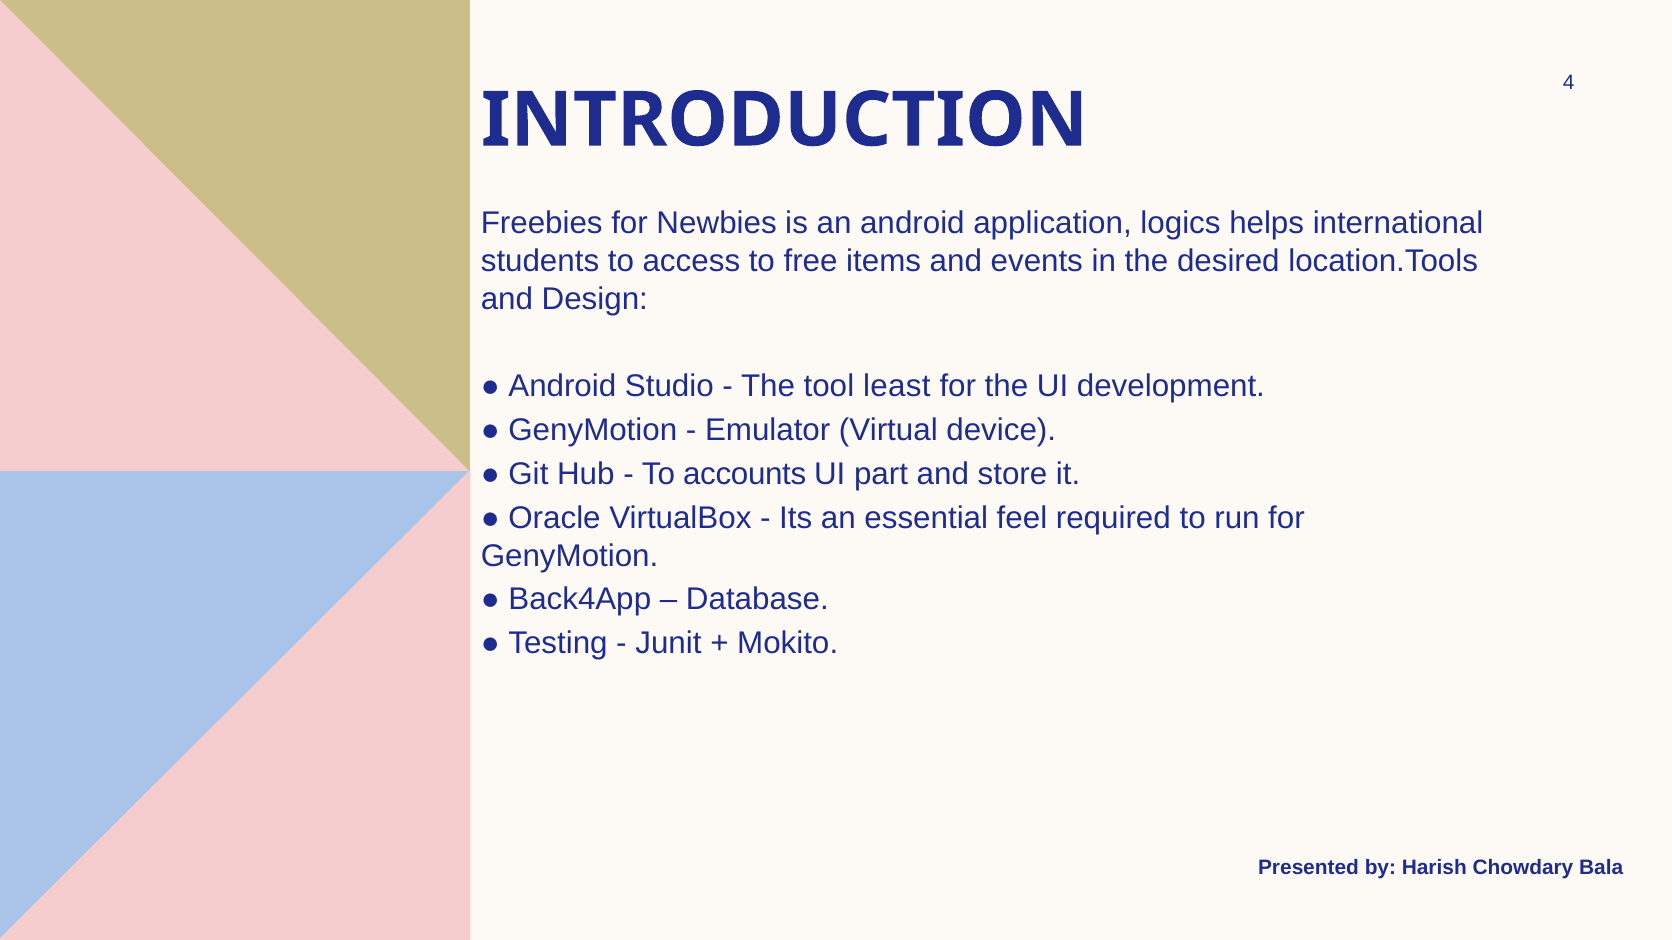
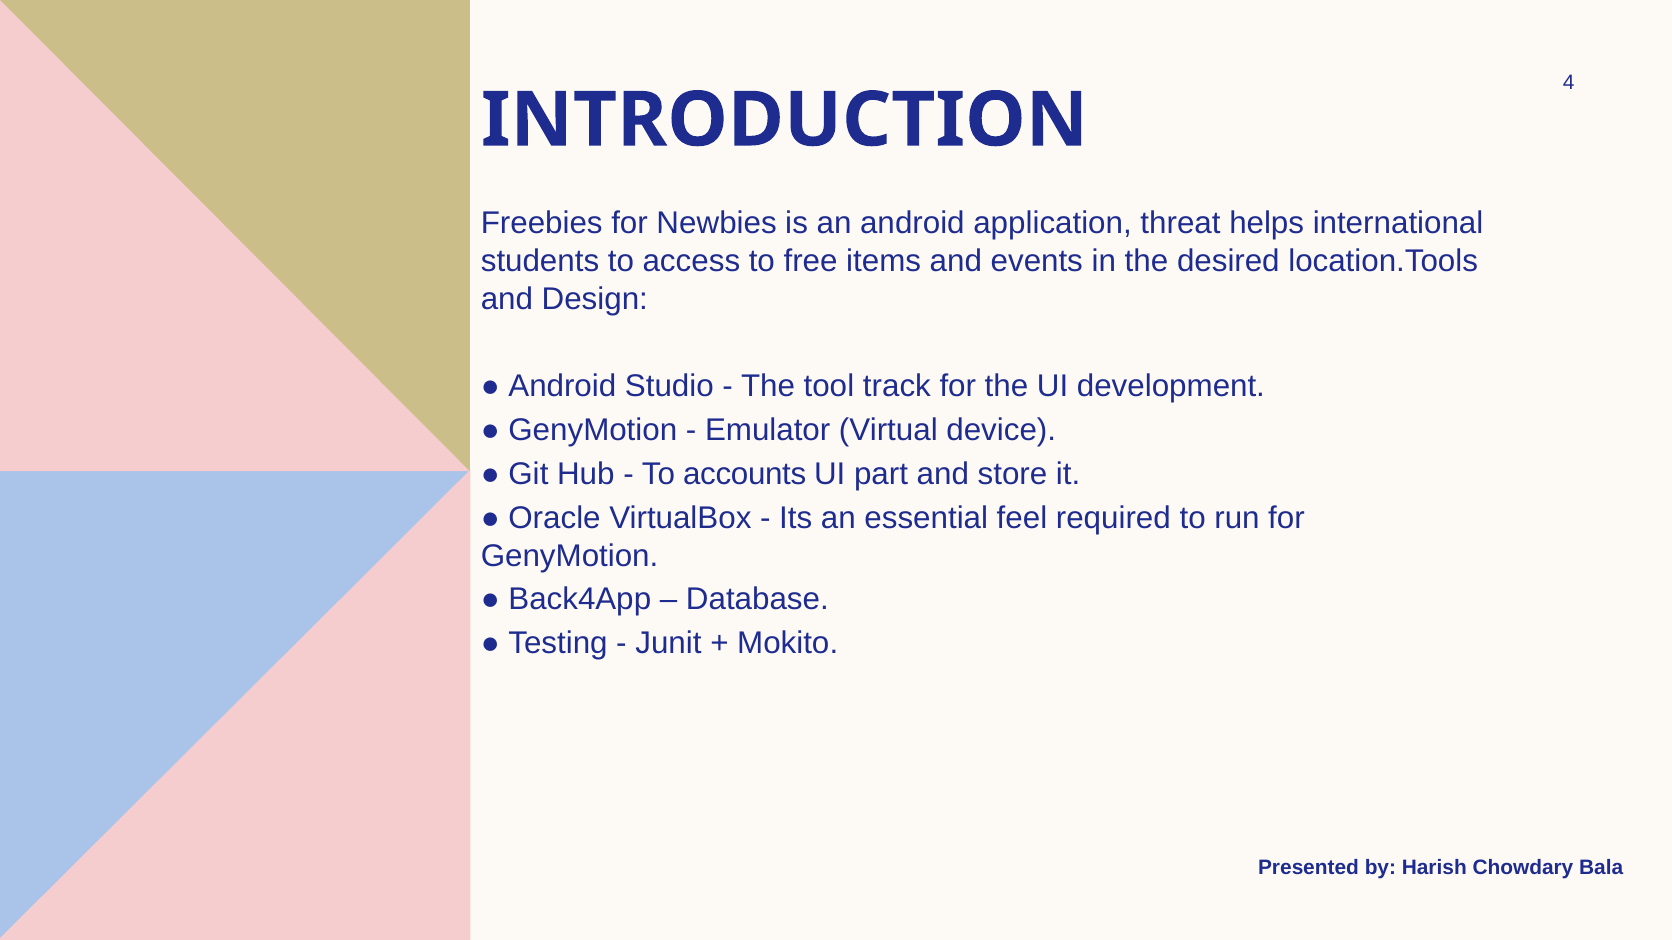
logics: logics -> threat
least: least -> track
